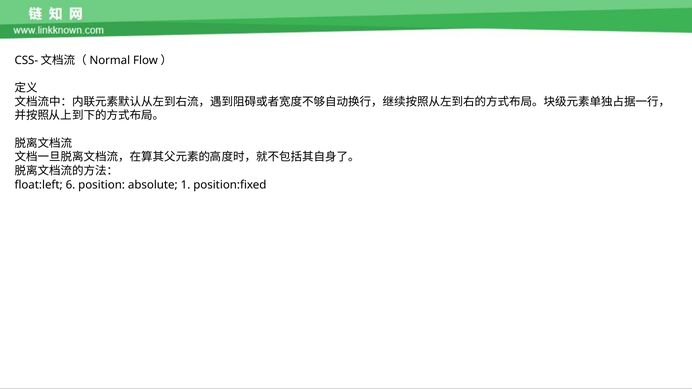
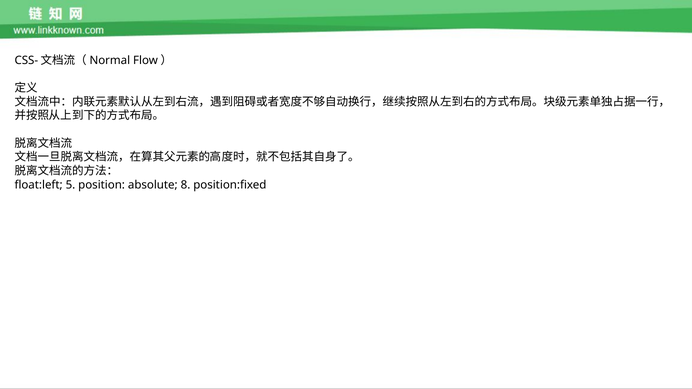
6: 6 -> 5
1: 1 -> 8
